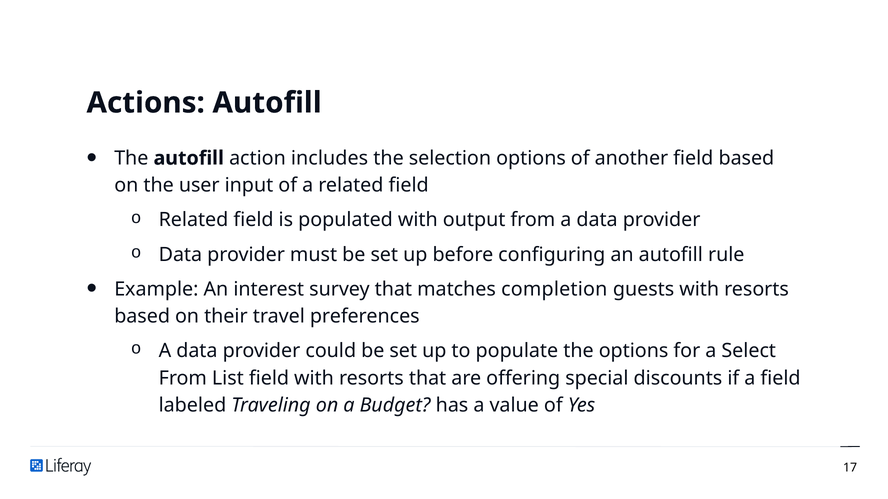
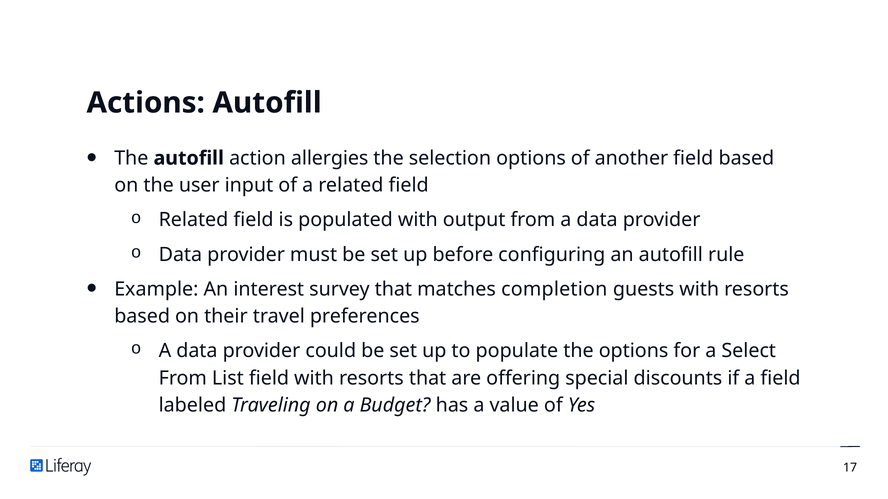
includes: includes -> allergies
